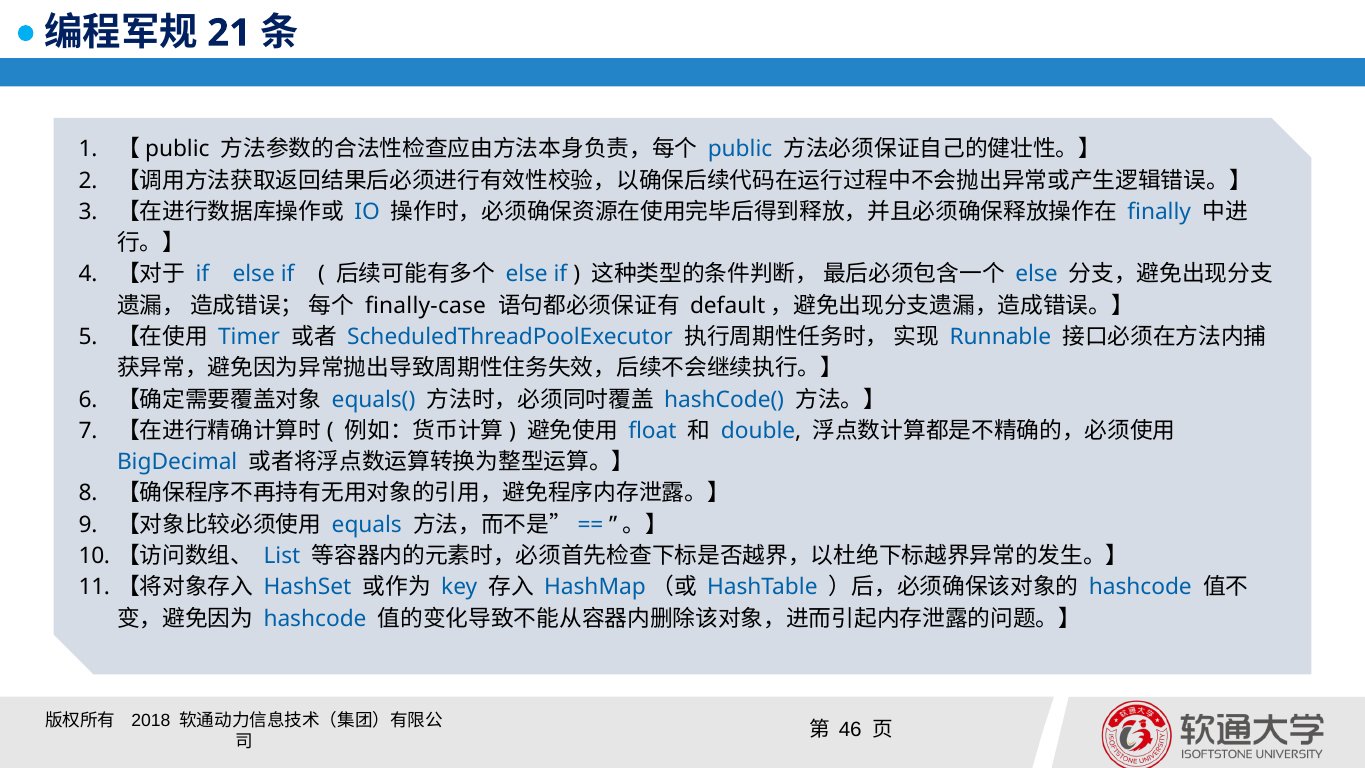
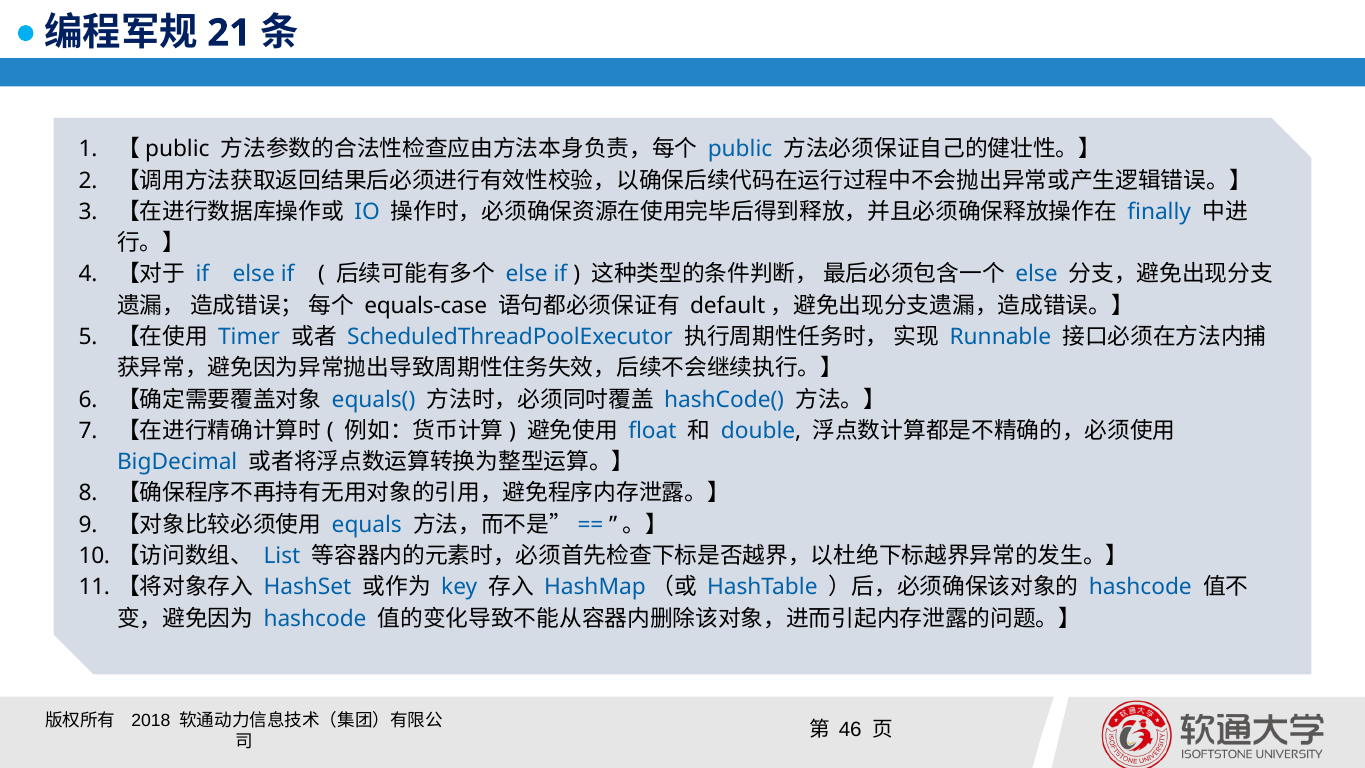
finally-case: finally-case -> equals-case
